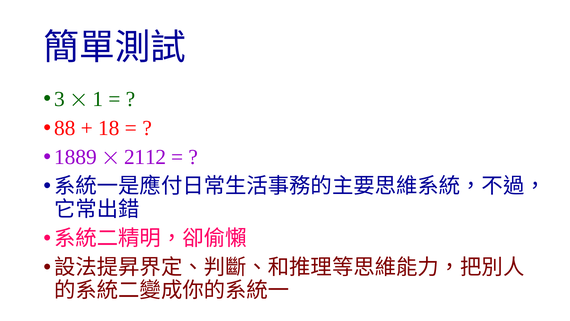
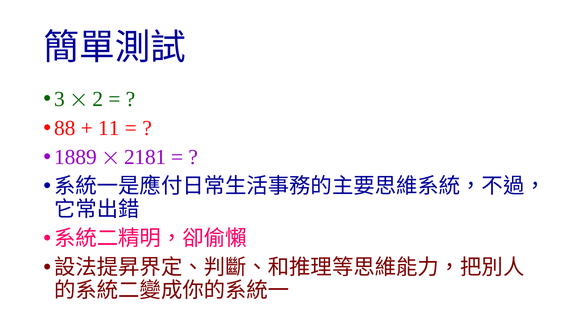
1: 1 -> 2
18: 18 -> 11
2112: 2112 -> 2181
